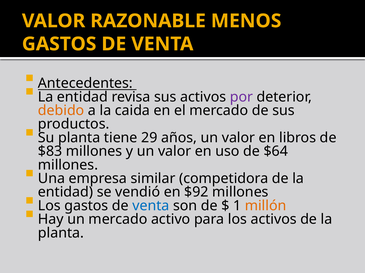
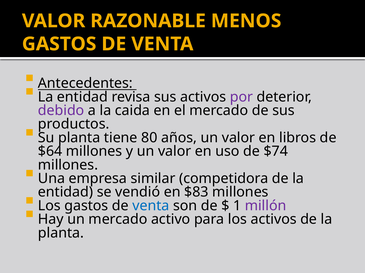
debido colour: orange -> purple
29: 29 -> 80
$83: $83 -> $64
$64: $64 -> $74
$92: $92 -> $83
millón colour: orange -> purple
